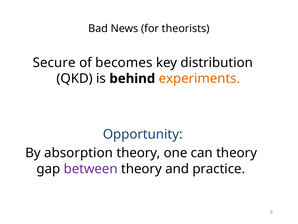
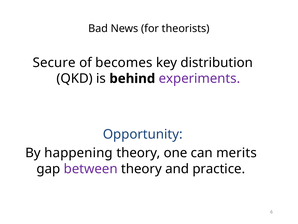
experiments colour: orange -> purple
absorption: absorption -> happening
can theory: theory -> merits
